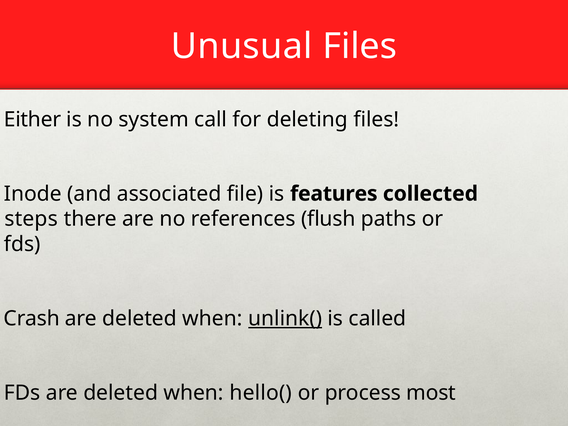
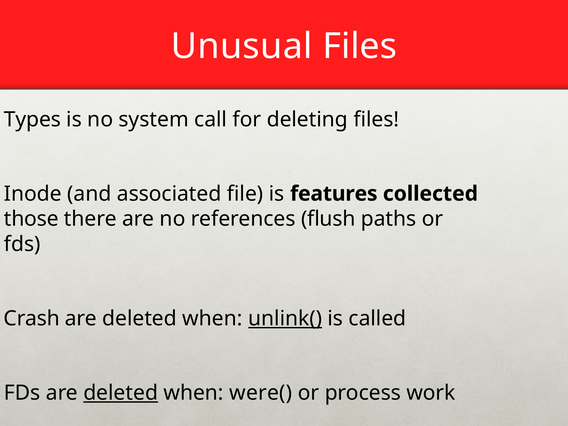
Either: Either -> Types
steps: steps -> those
deleted at (121, 393) underline: none -> present
hello(: hello( -> were(
most: most -> work
